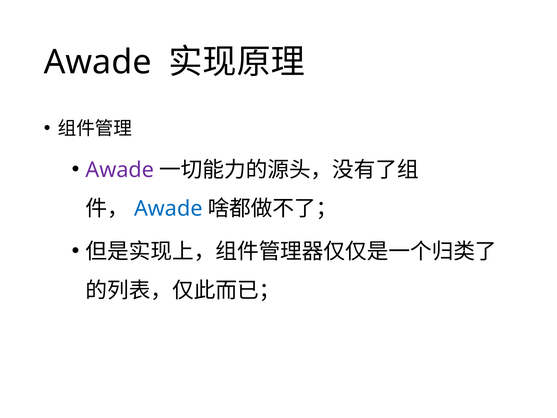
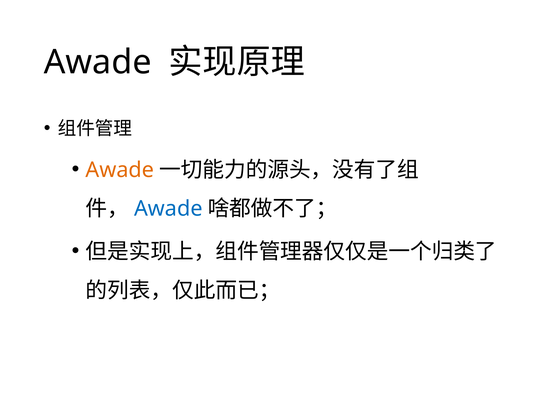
Awade at (120, 170) colour: purple -> orange
